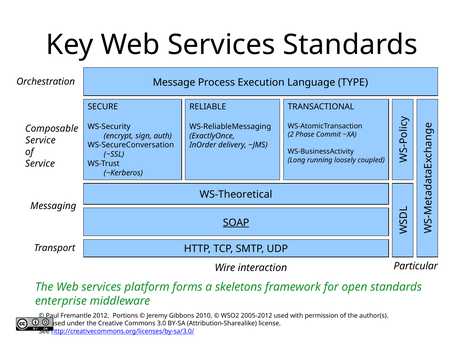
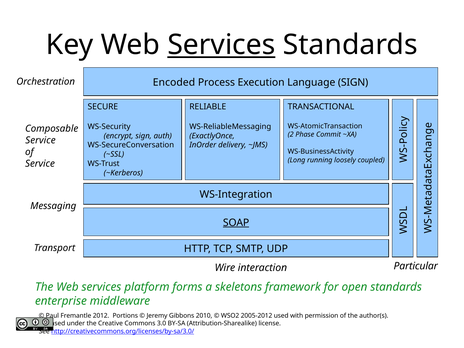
Services at (221, 45) underline: none -> present
Message: Message -> Encoded
Language TYPE: TYPE -> SIGN
WS-Theoretical: WS-Theoretical -> WS-Integration
